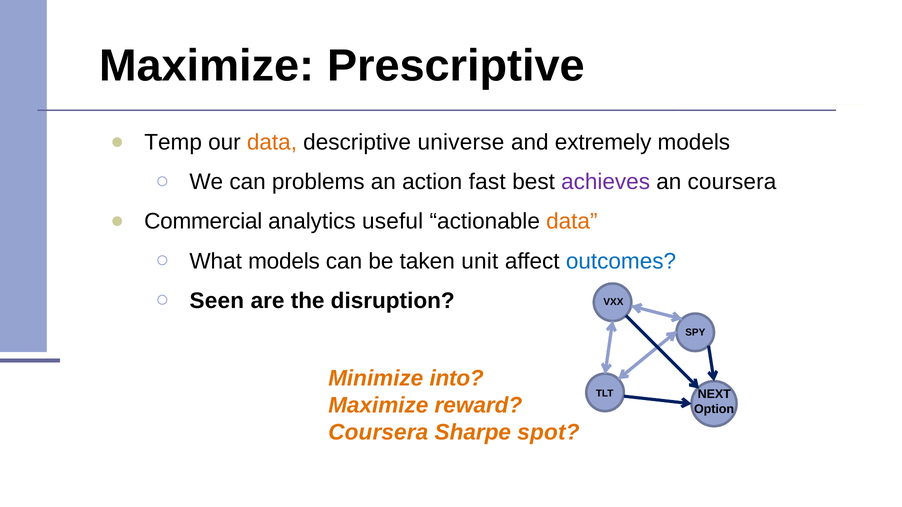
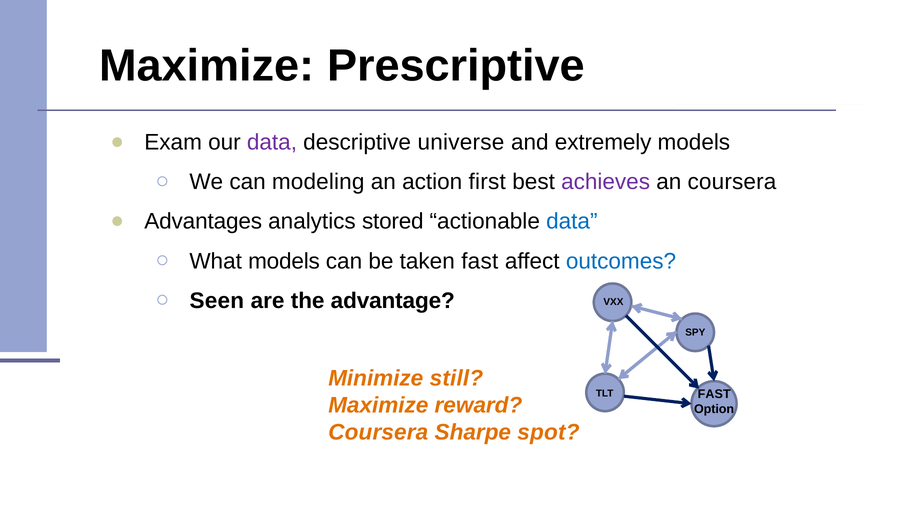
Temp: Temp -> Exam
data at (272, 143) colour: orange -> purple
problems: problems -> modeling
fast: fast -> first
Commercial: Commercial -> Advantages
useful: useful -> stored
data at (572, 222) colour: orange -> blue
taken unit: unit -> fast
disruption: disruption -> advantage
into: into -> still
NEXT at (714, 394): NEXT -> FAST
